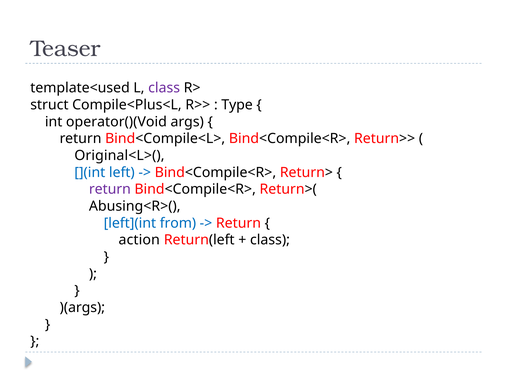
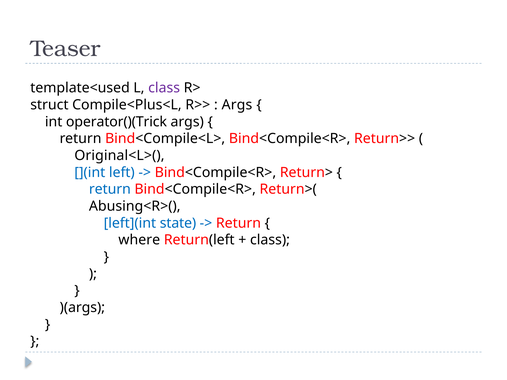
Type at (237, 105): Type -> Args
operator()(Void: operator()(Void -> operator()(Trick
return at (110, 189) colour: purple -> blue
from: from -> state
action: action -> where
